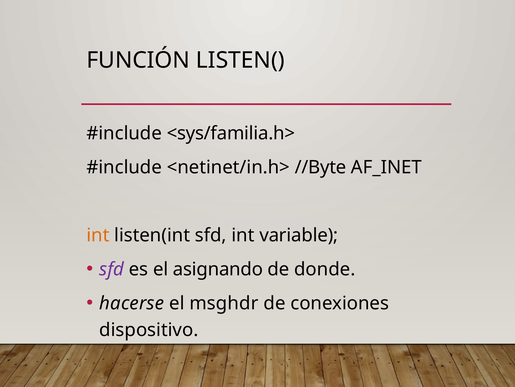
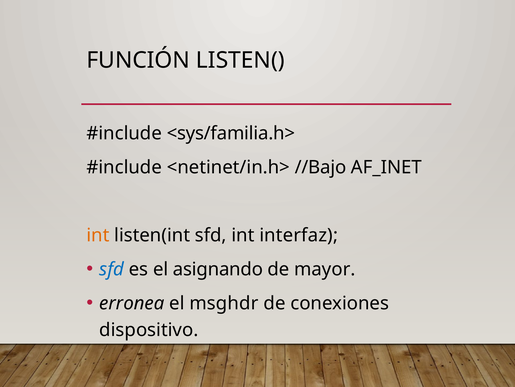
//Byte: //Byte -> //Bajo
variable: variable -> interfaz
sfd at (112, 269) colour: purple -> blue
donde: donde -> mayor
hacerse: hacerse -> erronea
